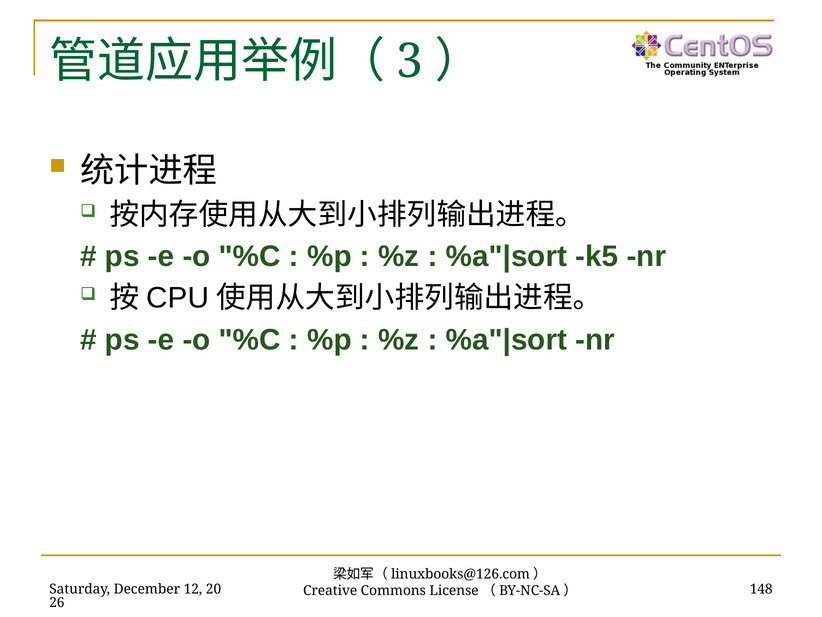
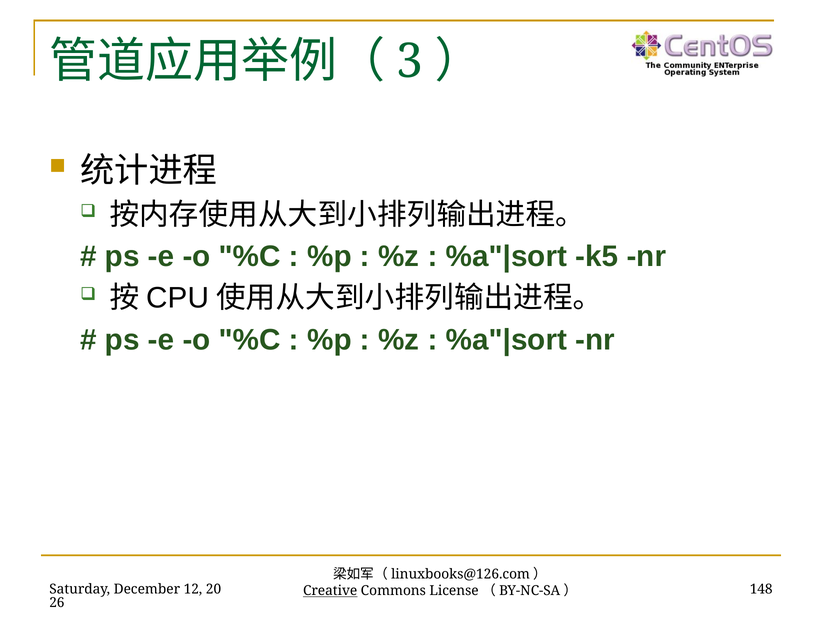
Creative underline: none -> present
